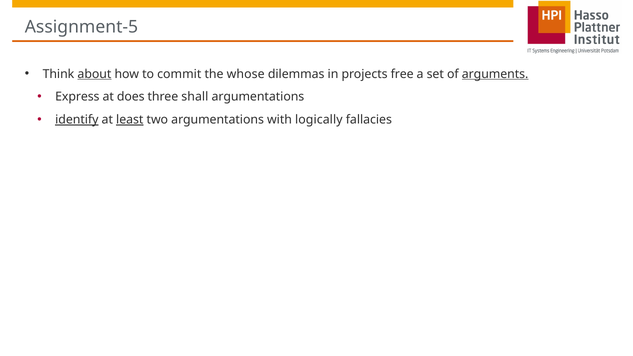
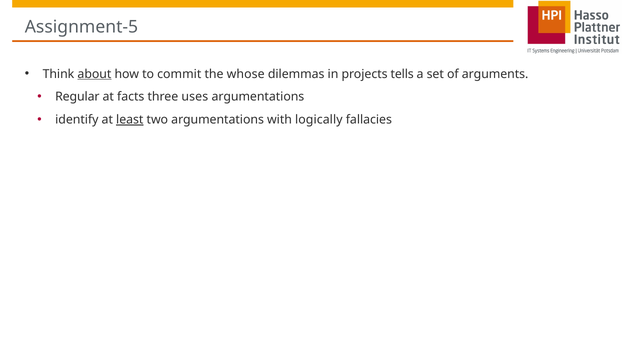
free: free -> tells
arguments underline: present -> none
Express: Express -> Regular
does: does -> facts
shall: shall -> uses
identify underline: present -> none
